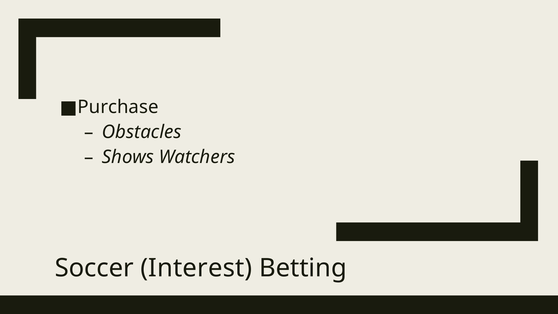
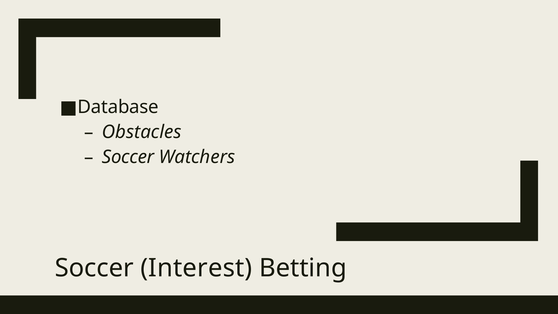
Purchase: Purchase -> Database
Shows at (128, 157): Shows -> Soccer
